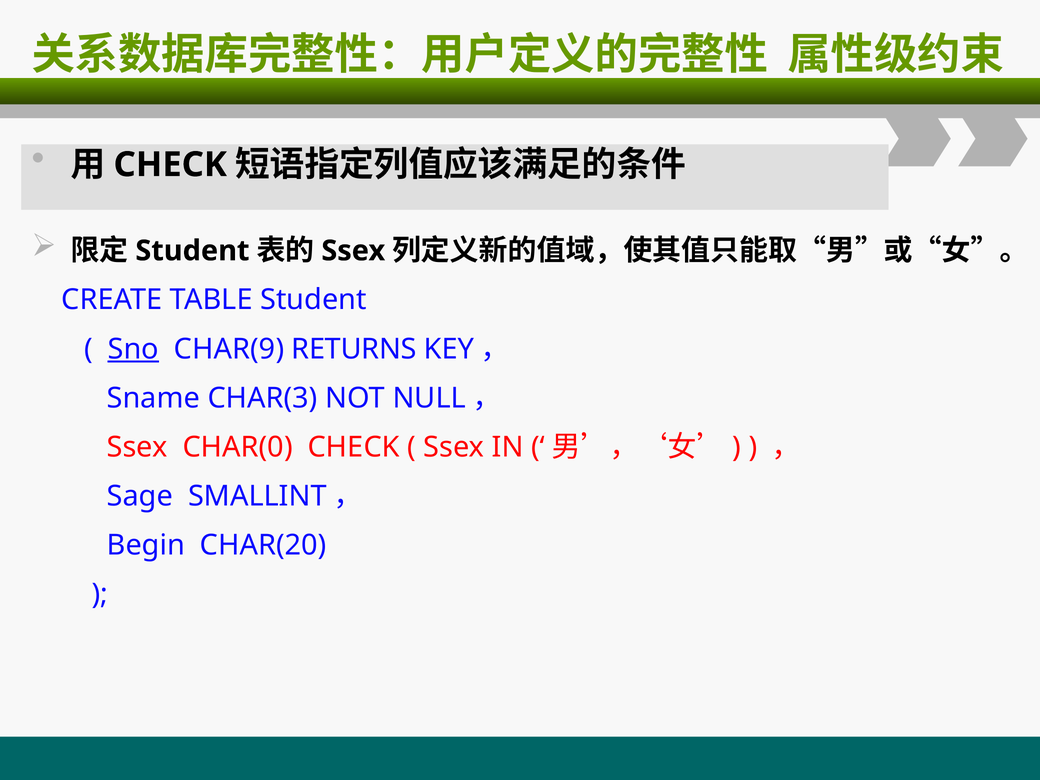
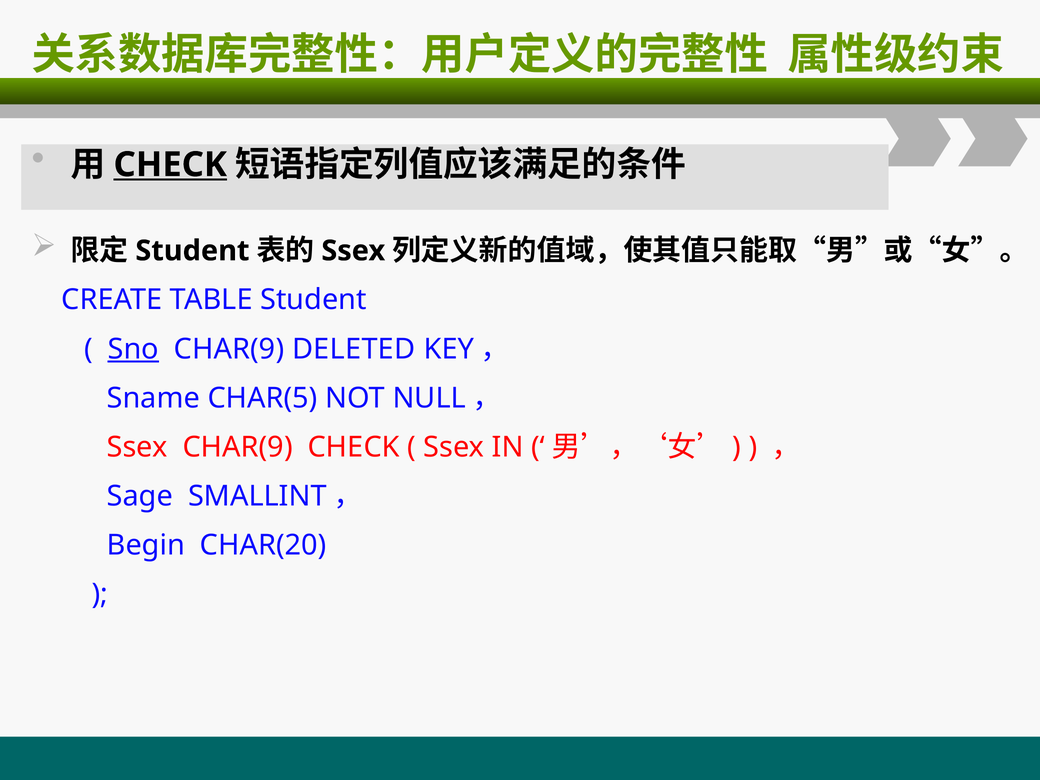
CHECK at (170, 165) underline: none -> present
RETURNS: RETURNS -> DELETED
CHAR(3: CHAR(3 -> CHAR(5
Ssex CHAR(0: CHAR(0 -> CHAR(9
